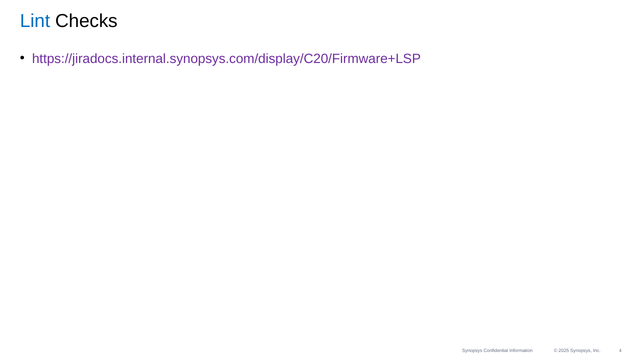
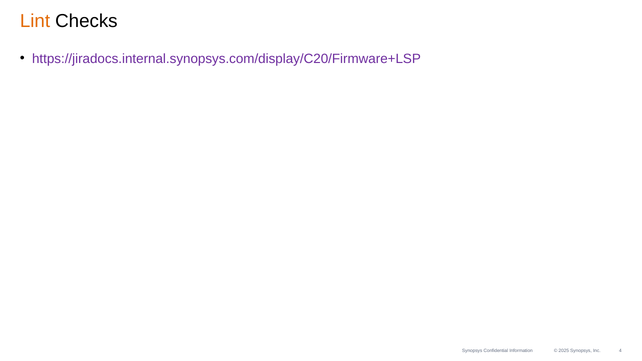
Lint colour: blue -> orange
